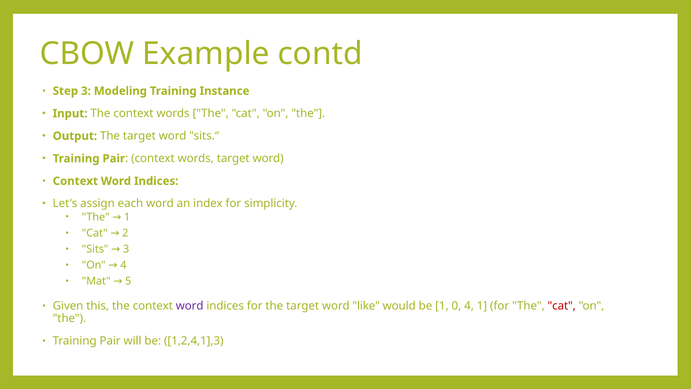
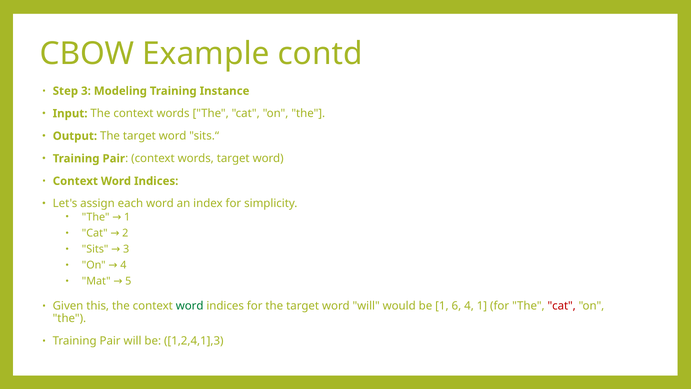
word at (190, 306) colour: purple -> green
word like: like -> will
0: 0 -> 6
